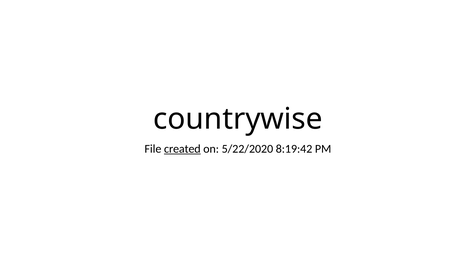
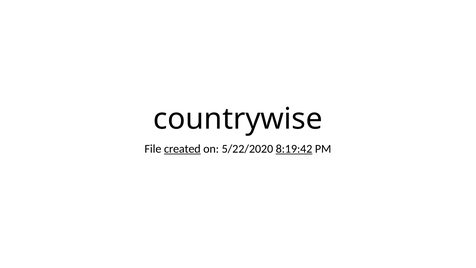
8:19:42 underline: none -> present
